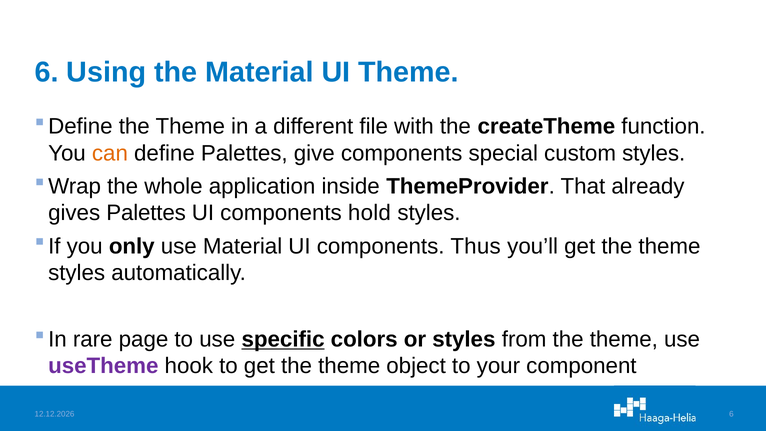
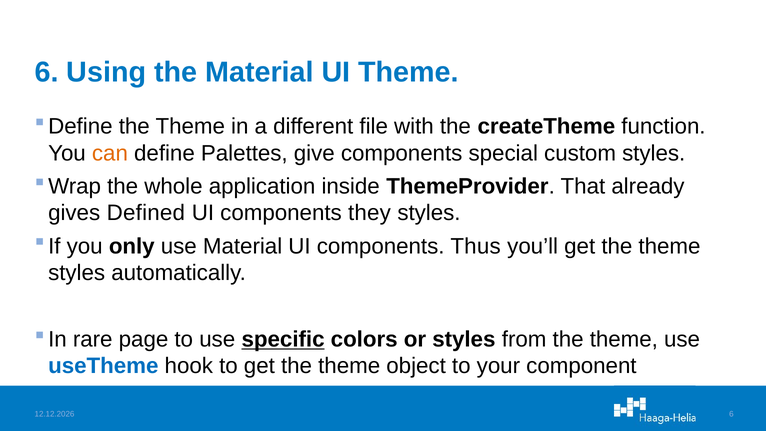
gives Palettes: Palettes -> Defined
hold: hold -> they
useTheme colour: purple -> blue
